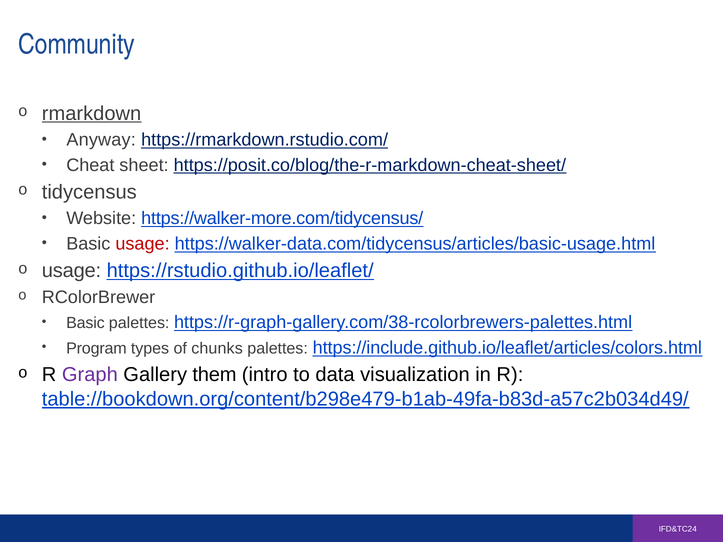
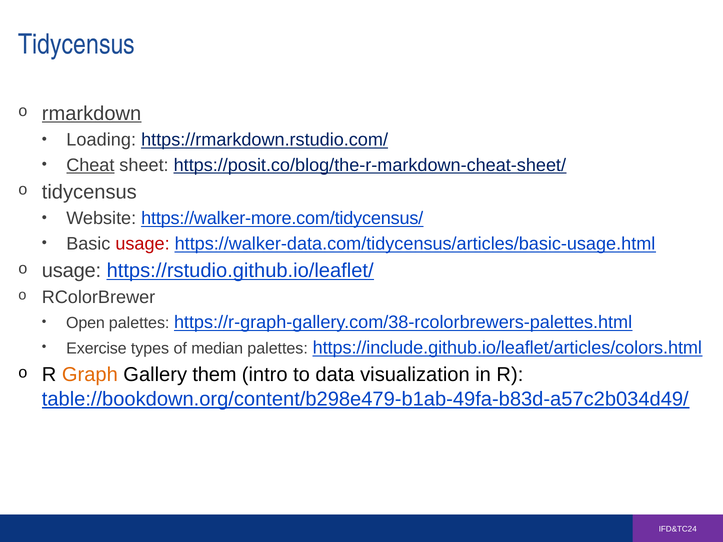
Community at (77, 44): Community -> Tidycensus
Anyway: Anyway -> Loading
Cheat underline: none -> present
Basic at (85, 323): Basic -> Open
Program: Program -> Exercise
chunks: chunks -> median
Graph colour: purple -> orange
